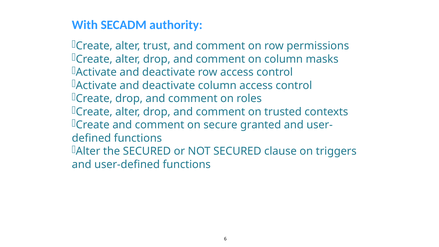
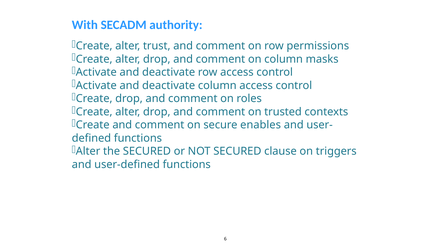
granted: granted -> enables
